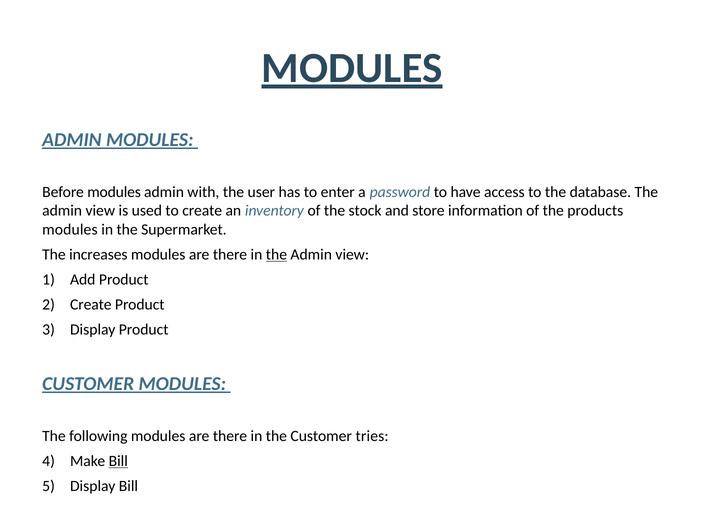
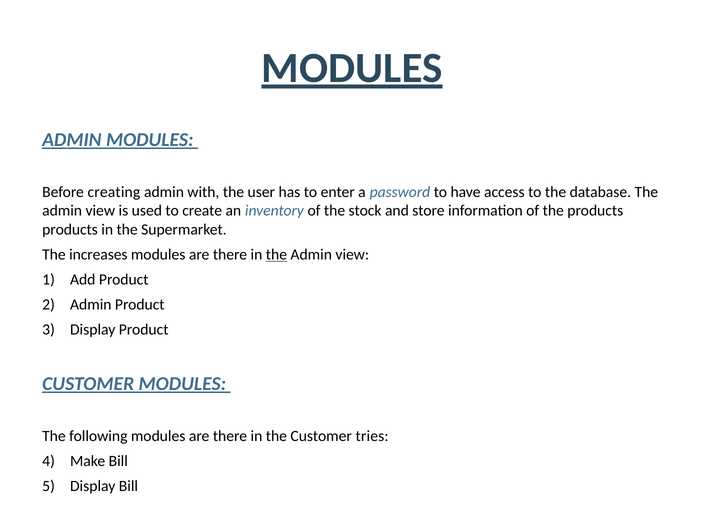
Before modules: modules -> creating
modules at (70, 229): modules -> products
Create at (91, 305): Create -> Admin
Bill at (118, 461) underline: present -> none
